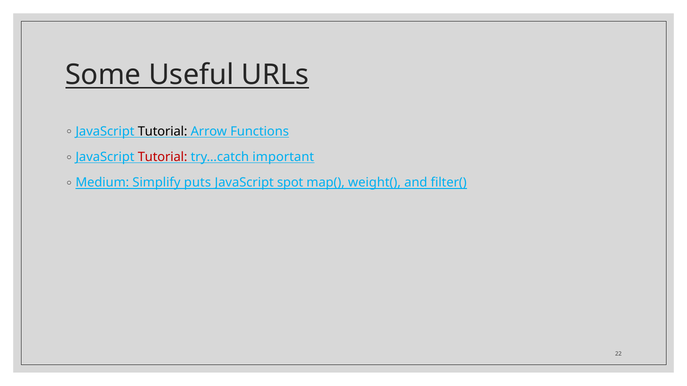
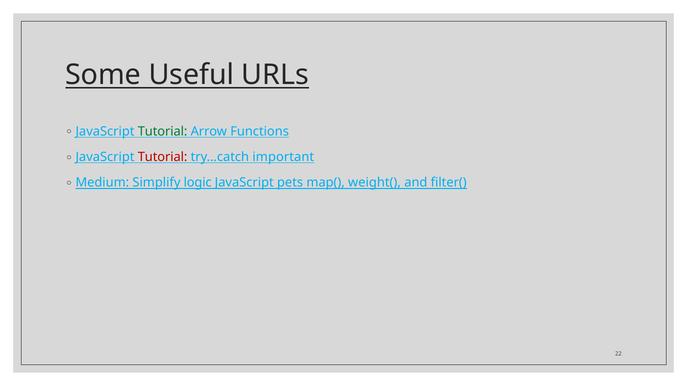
Tutorial at (163, 131) colour: black -> green
puts: puts -> logic
spot: spot -> pets
